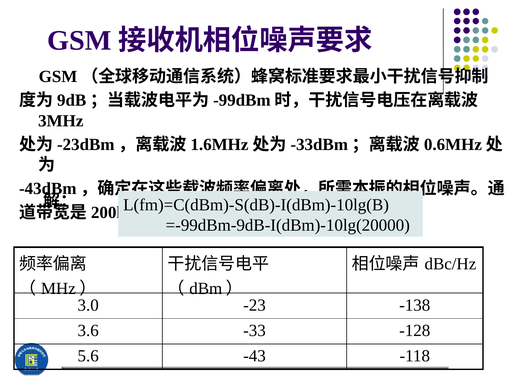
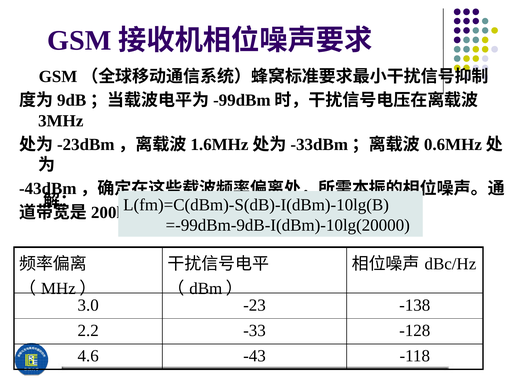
3.6: 3.6 -> 2.2
5.6: 5.6 -> 4.6
